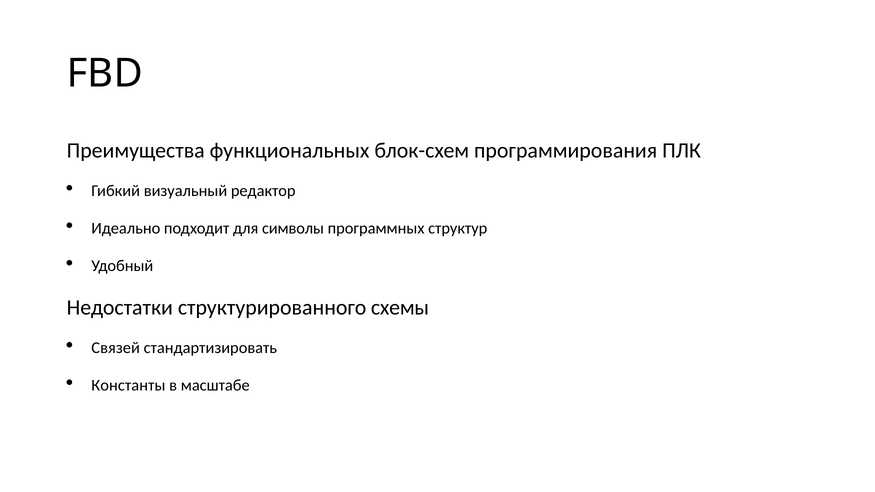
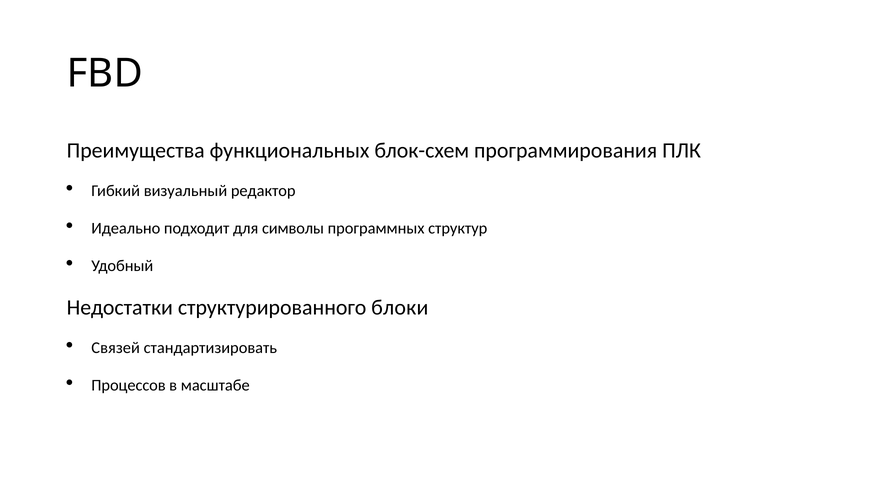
схемы: схемы -> блоки
Константы: Константы -> Процессов
